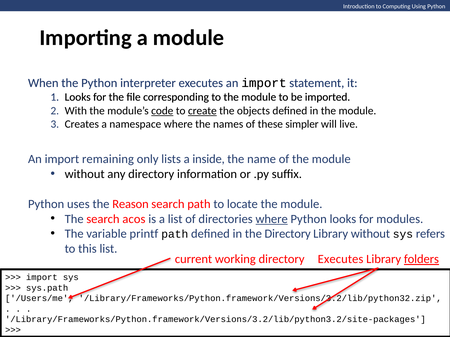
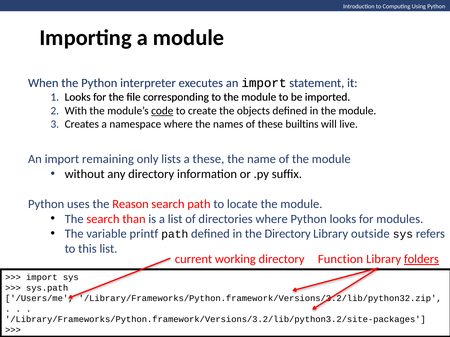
create underline: present -> none
simpler: simpler -> builtins
a inside: inside -> these
acos: acos -> than
where at (272, 219) underline: present -> none
Library without: without -> outside
directory Executes: Executes -> Function
